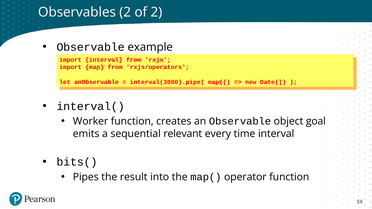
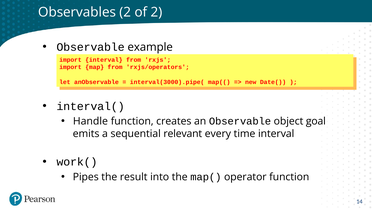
Worker: Worker -> Handle
bits(: bits( -> work(
